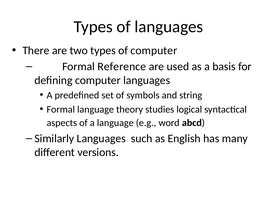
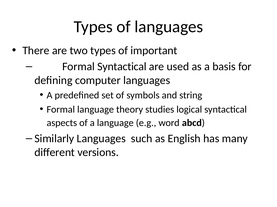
of computer: computer -> important
Formal Reference: Reference -> Syntactical
